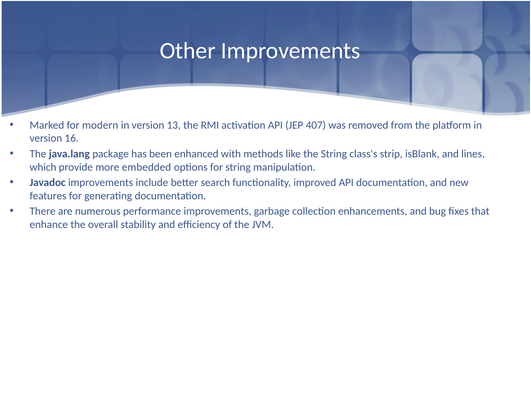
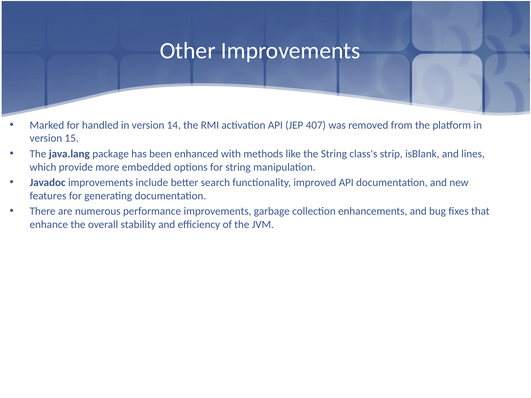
modern: modern -> handled
13: 13 -> 14
16: 16 -> 15
